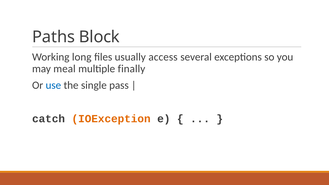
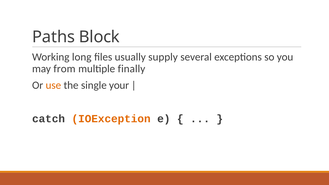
access: access -> supply
meal: meal -> from
use colour: blue -> orange
pass: pass -> your
